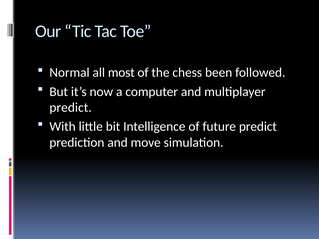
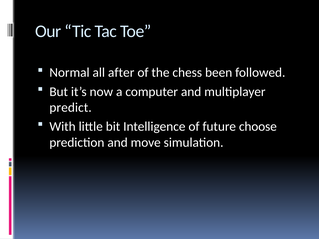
most: most -> after
future predict: predict -> choose
